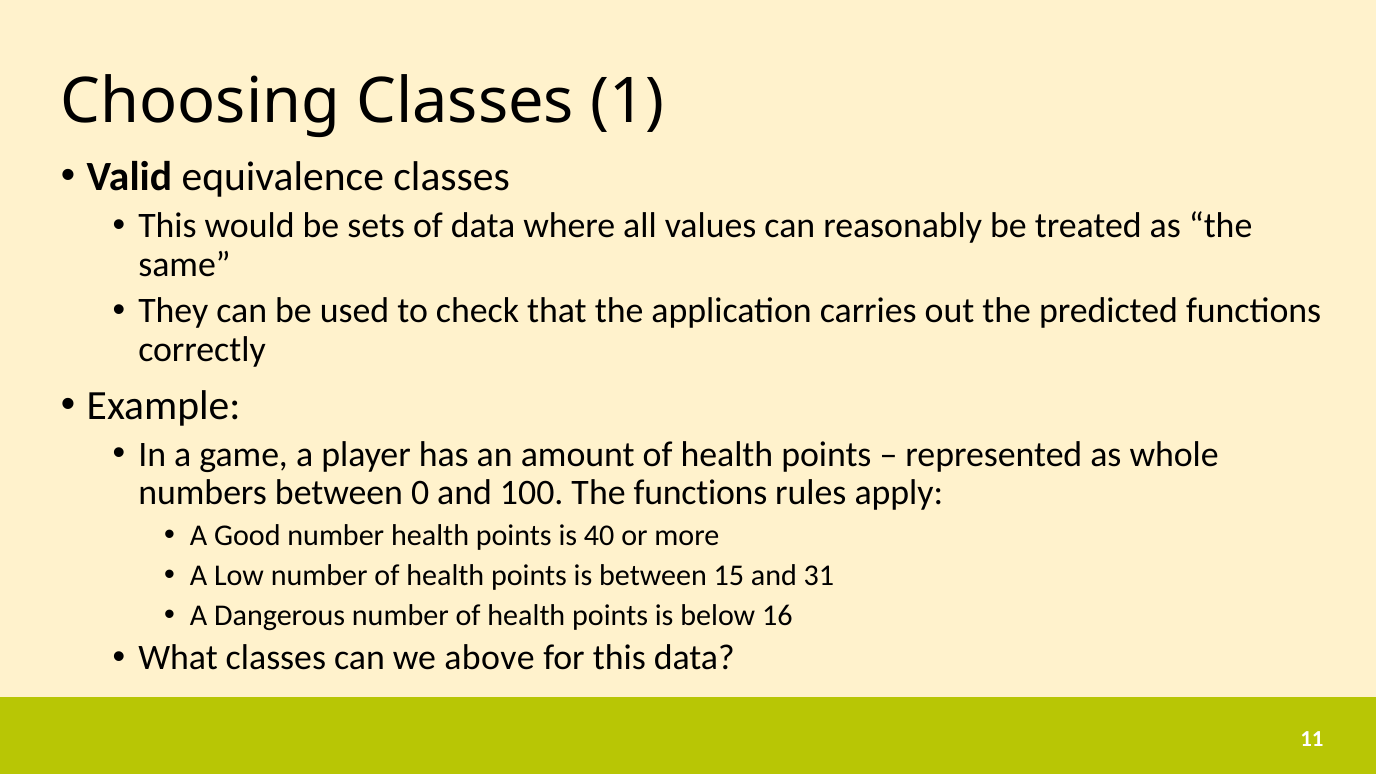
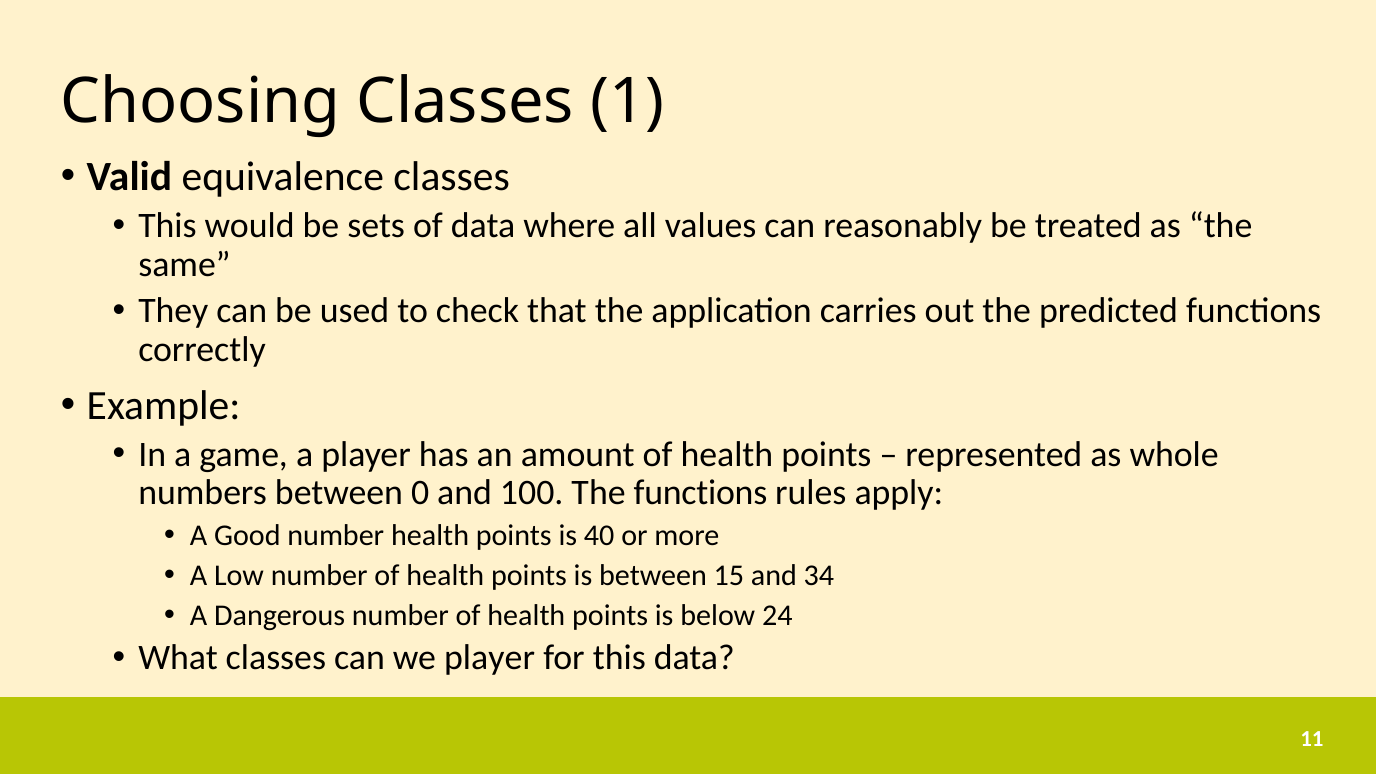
31: 31 -> 34
16: 16 -> 24
we above: above -> player
